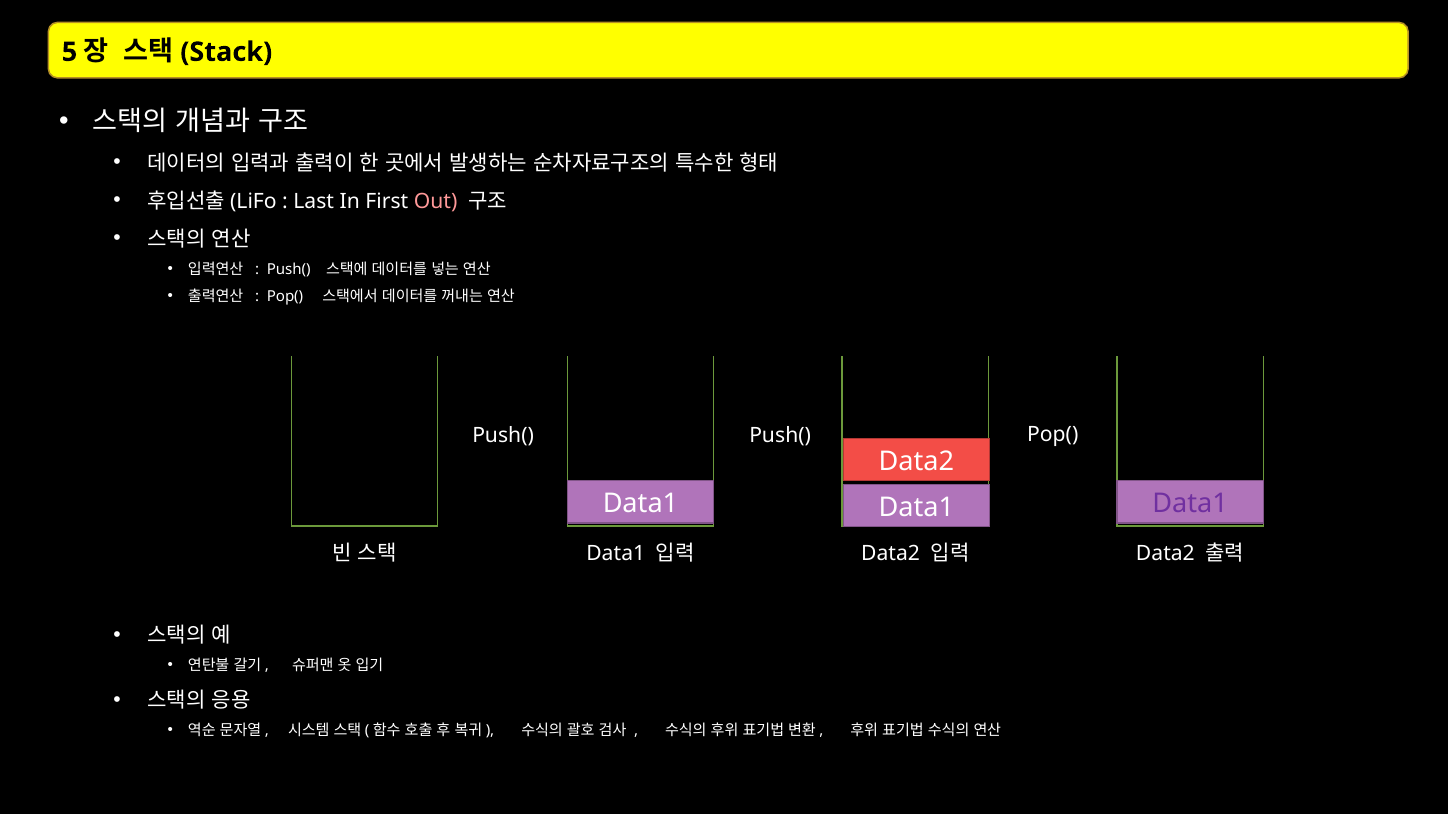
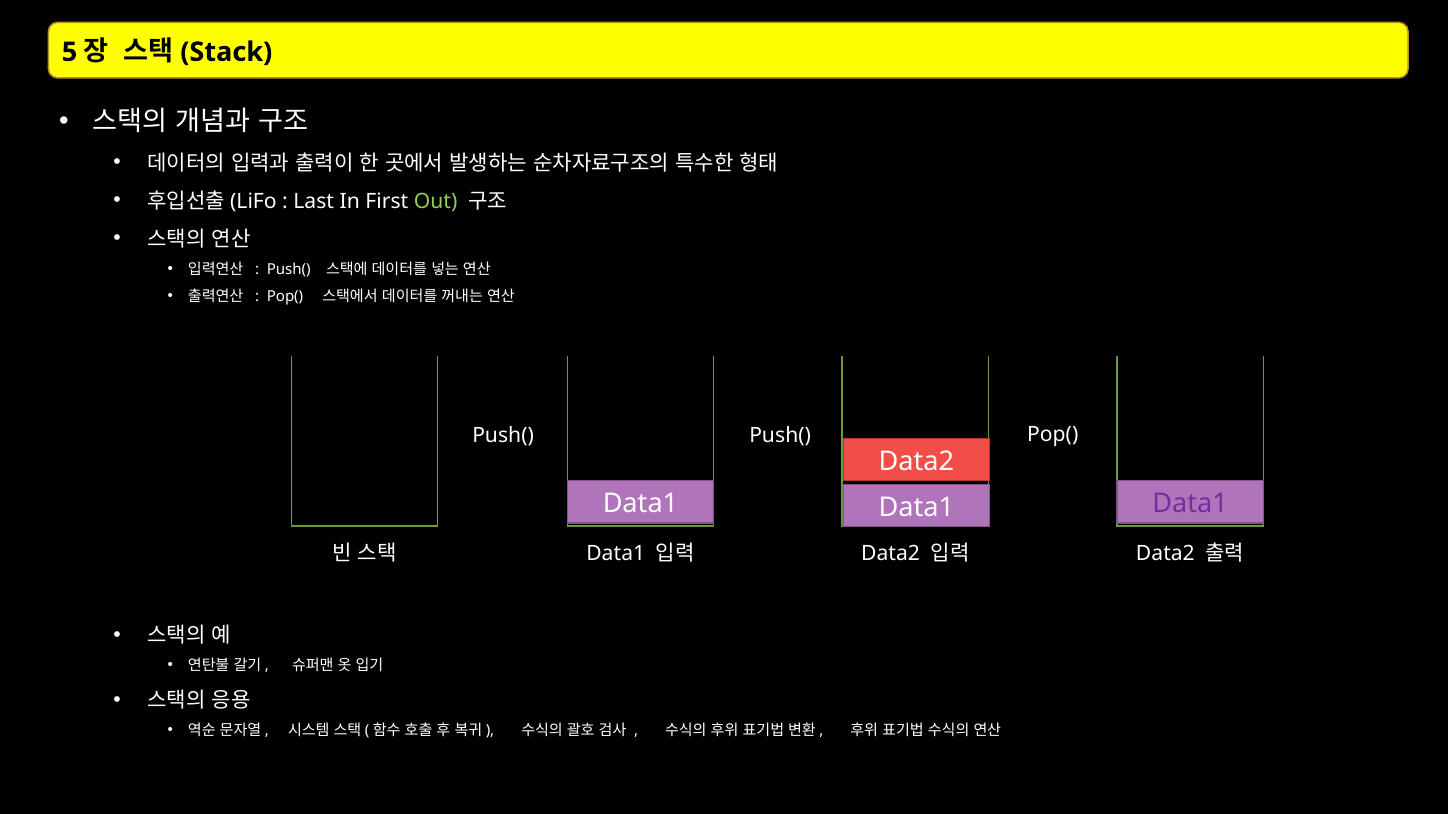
Out colour: pink -> light green
